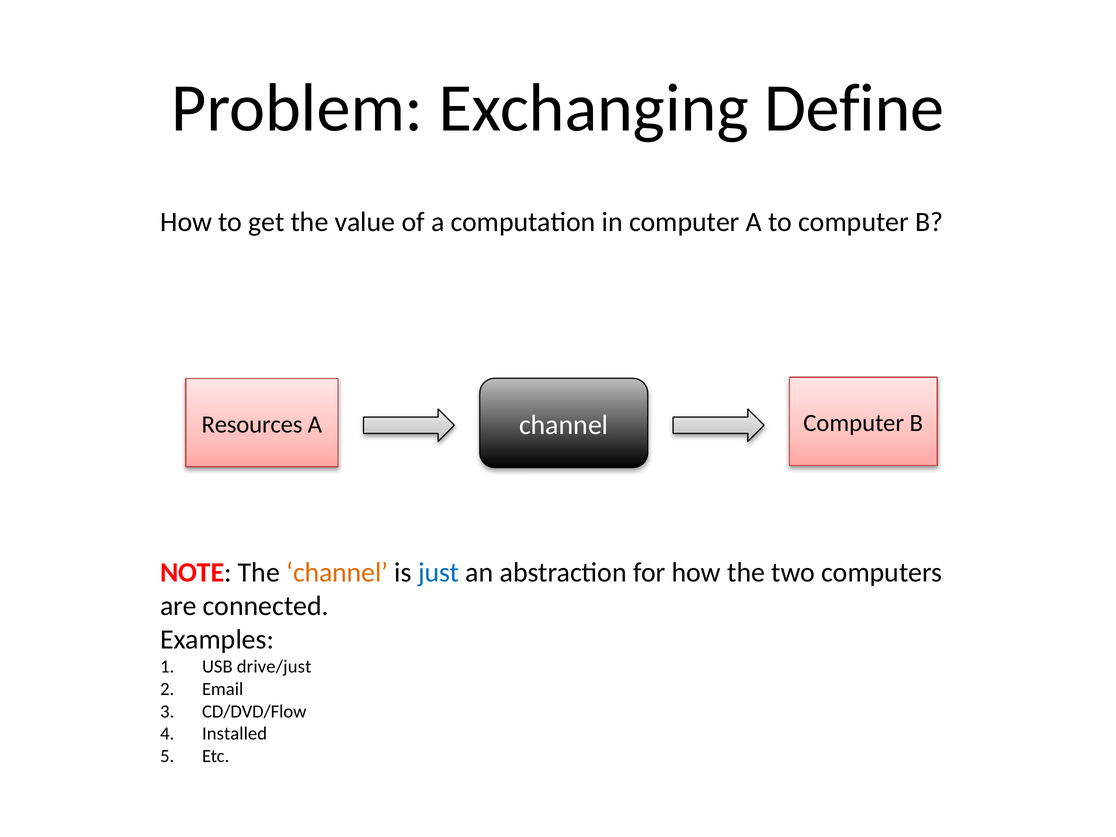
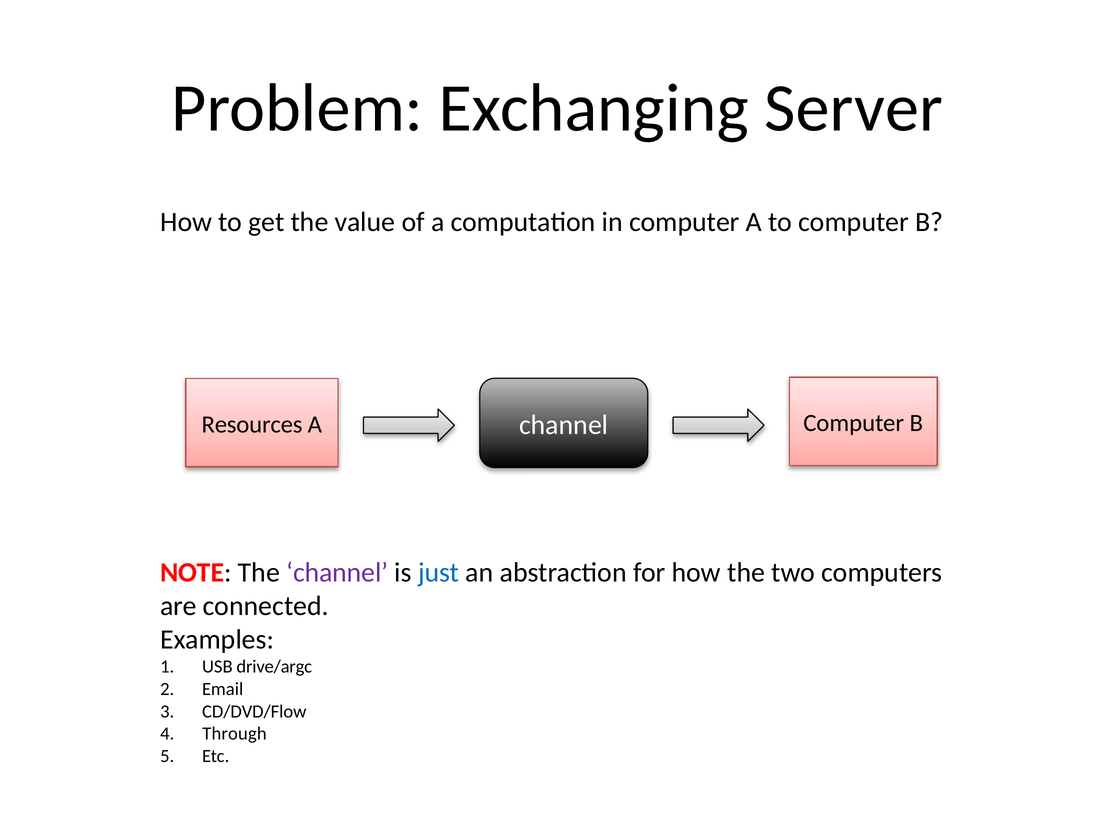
Define: Define -> Server
channel at (337, 573) colour: orange -> purple
drive/just: drive/just -> drive/argc
Installed: Installed -> Through
